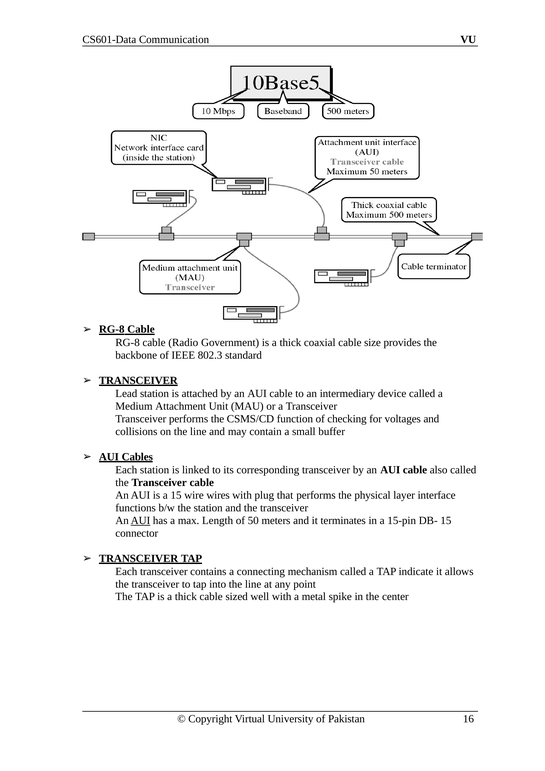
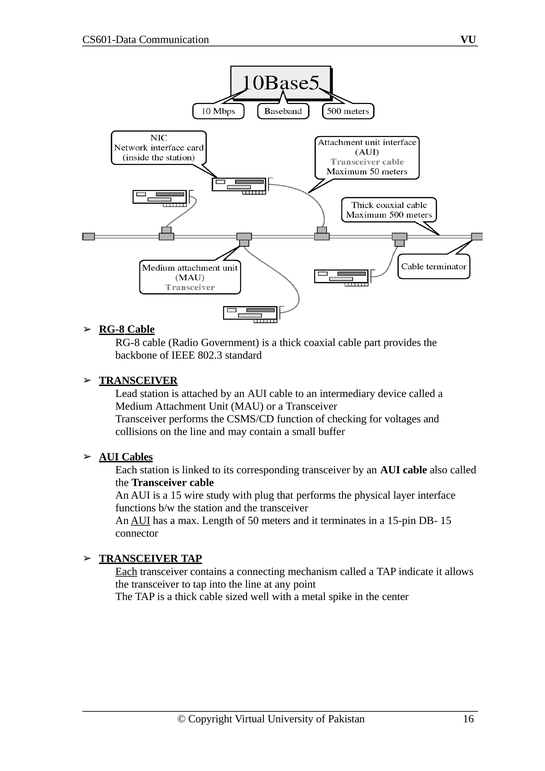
size: size -> part
wires: wires -> study
Each at (126, 572) underline: none -> present
